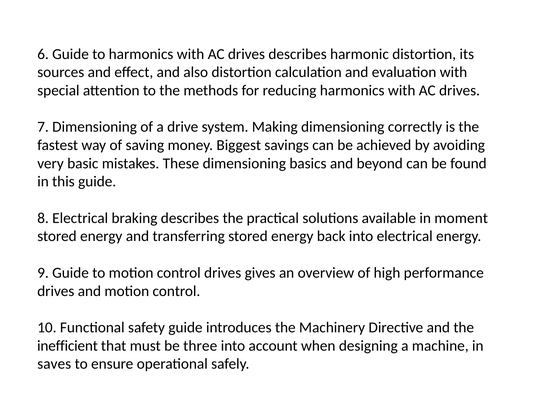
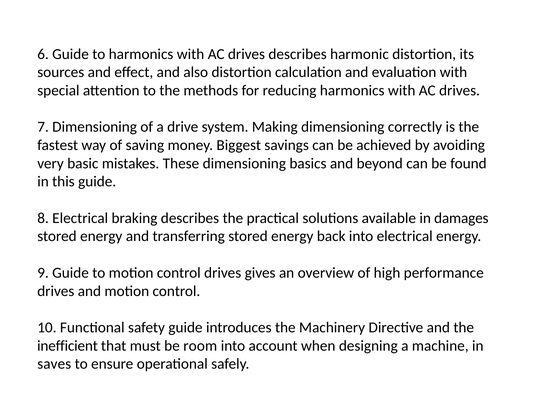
moment: moment -> damages
three: three -> room
